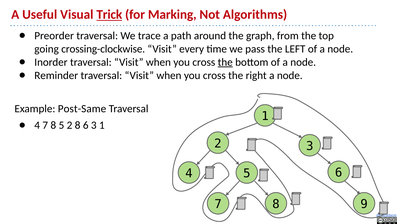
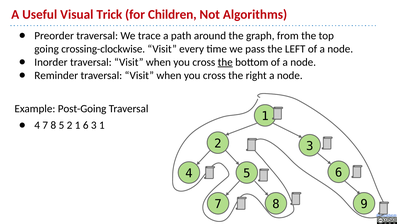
Trick underline: present -> none
Marking: Marking -> Children
Post-Same: Post-Same -> Post-Going
5 2 8: 8 -> 1
